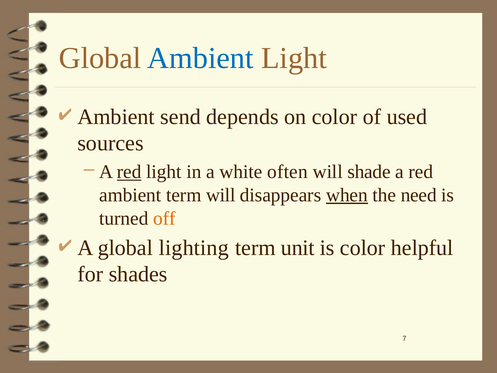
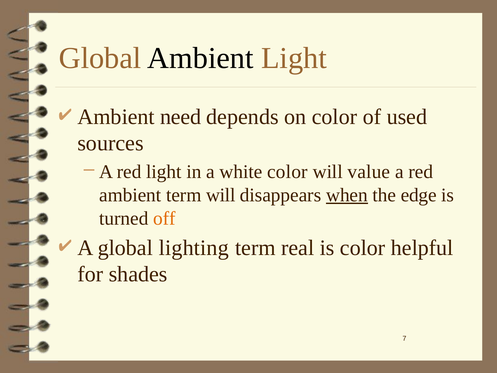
Ambient at (200, 58) colour: blue -> black
send: send -> need
red at (129, 172) underline: present -> none
white often: often -> color
shade: shade -> value
need: need -> edge
unit: unit -> real
